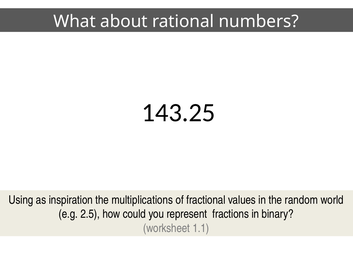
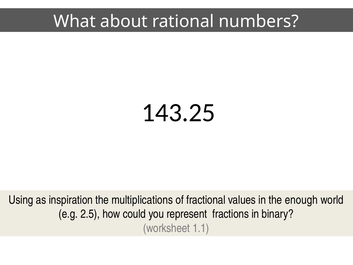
random: random -> enough
